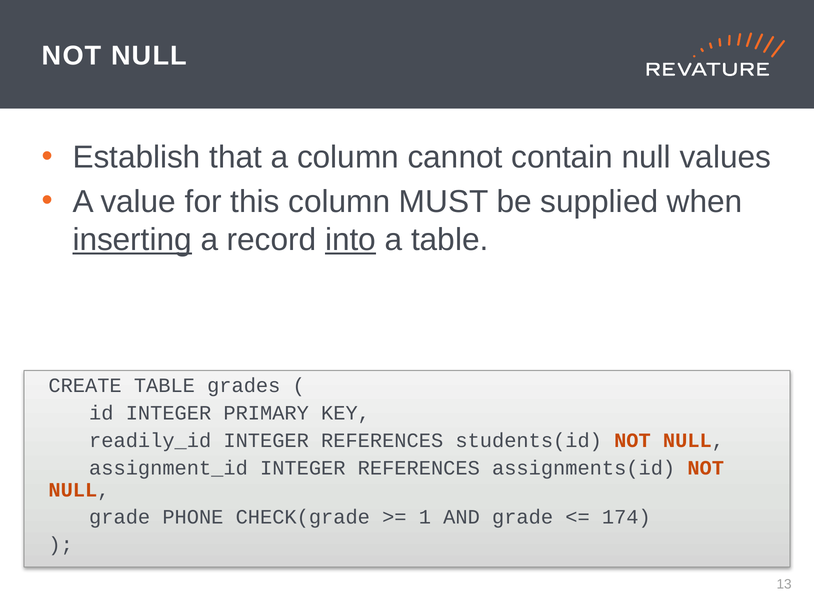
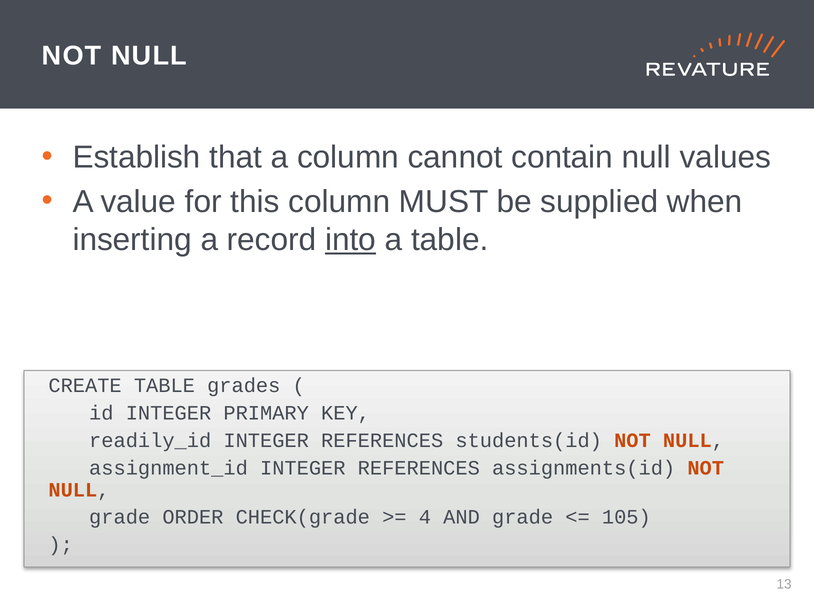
inserting underline: present -> none
PHONE: PHONE -> ORDER
1: 1 -> 4
174: 174 -> 105
